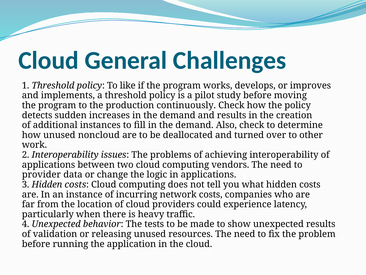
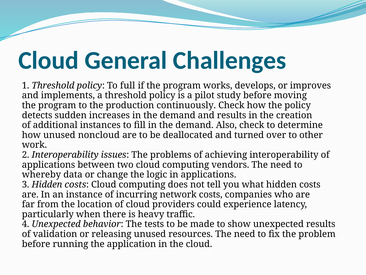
like: like -> full
provider: provider -> whereby
